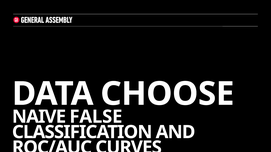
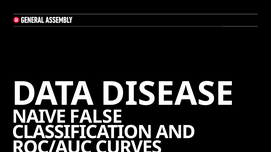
CHOOSE: CHOOSE -> DISEASE
